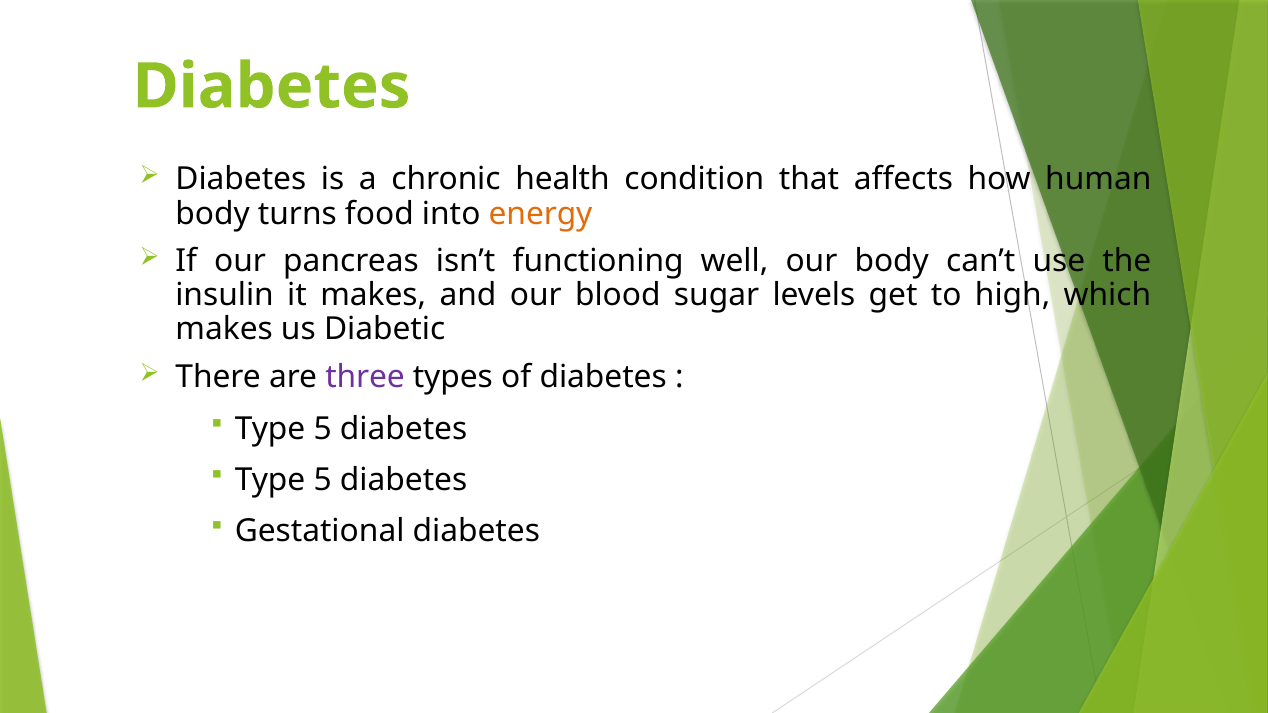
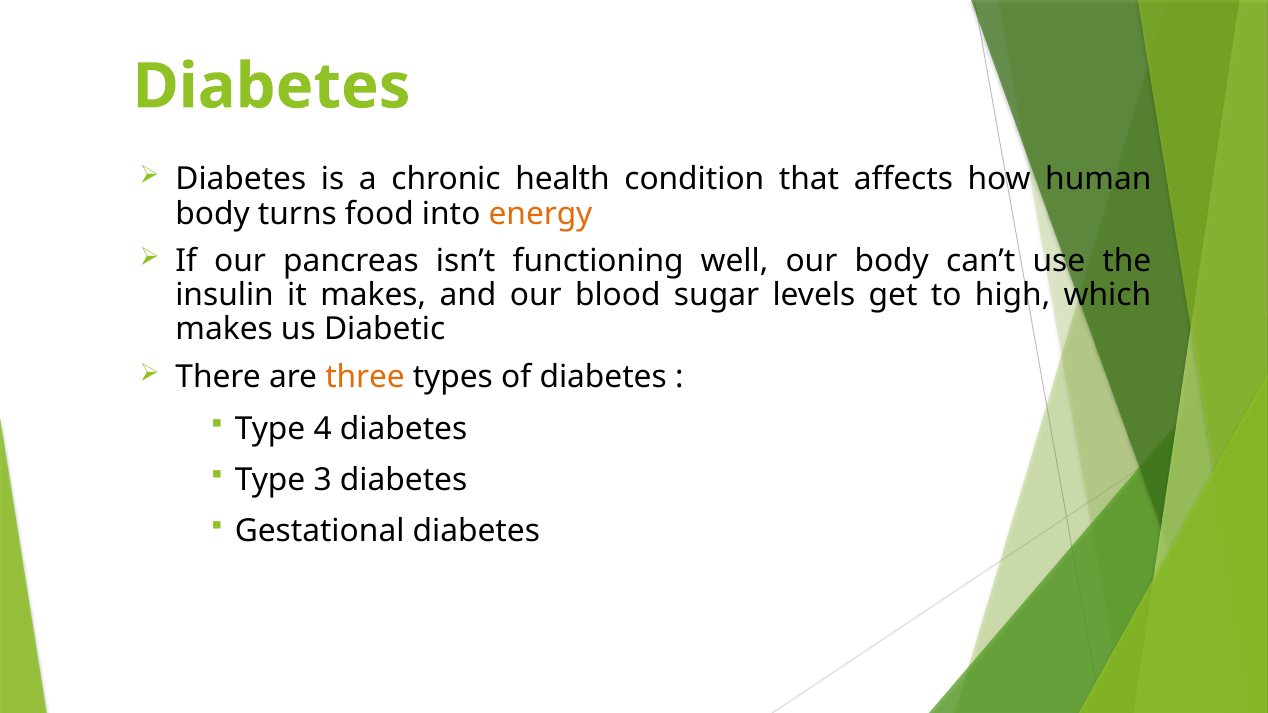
three colour: purple -> orange
5 at (323, 429): 5 -> 4
5 at (323, 480): 5 -> 3
